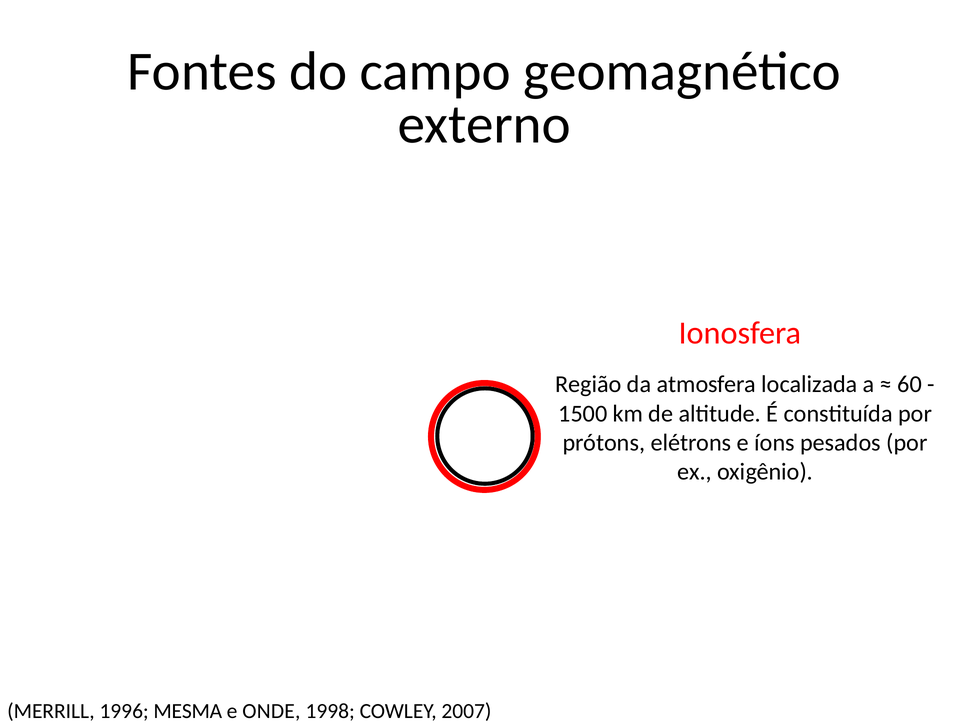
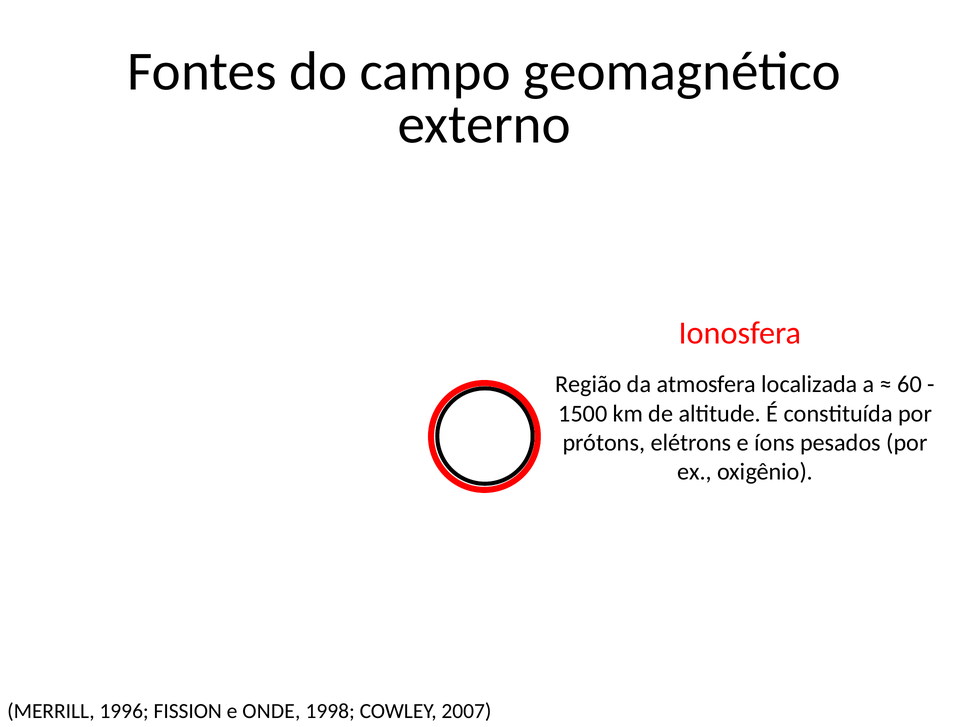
MESMA: MESMA -> FISSION
